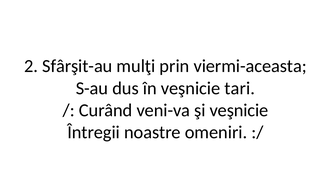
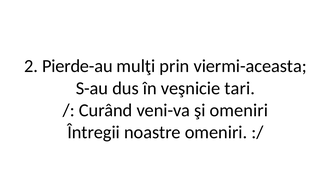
Sfârşit-au: Sfârşit-au -> Pierde-au
şi veşnicie: veşnicie -> omeniri
